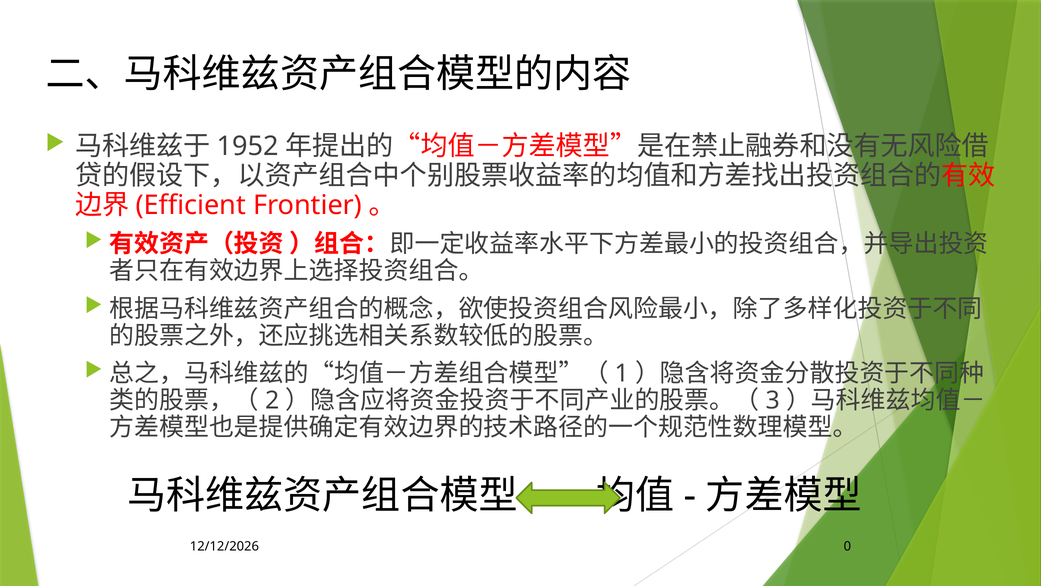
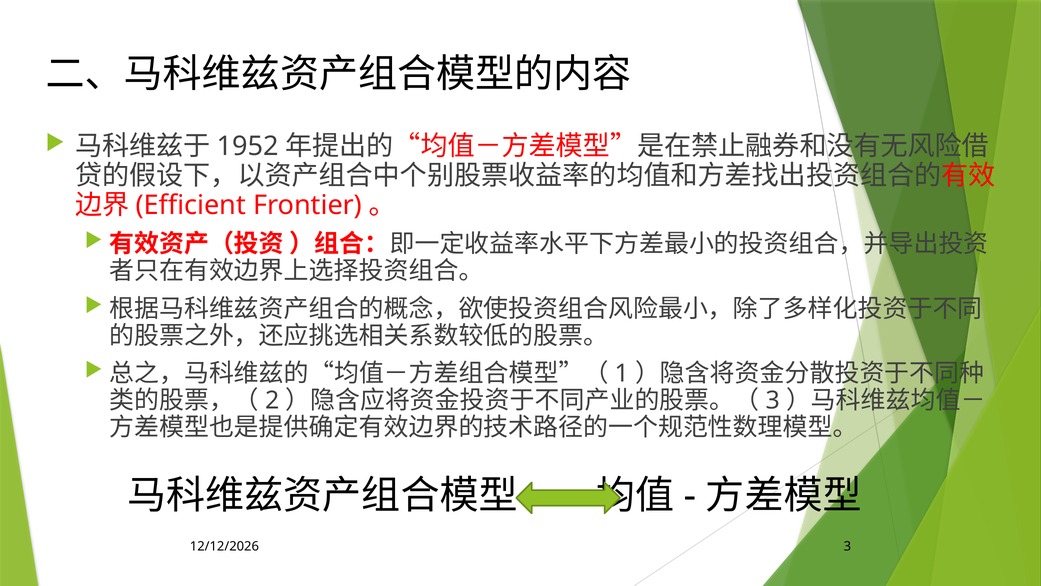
0 at (847, 546): 0 -> 3
